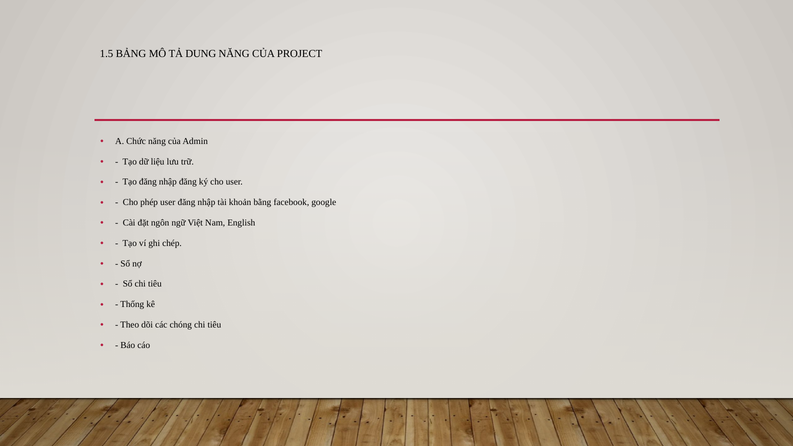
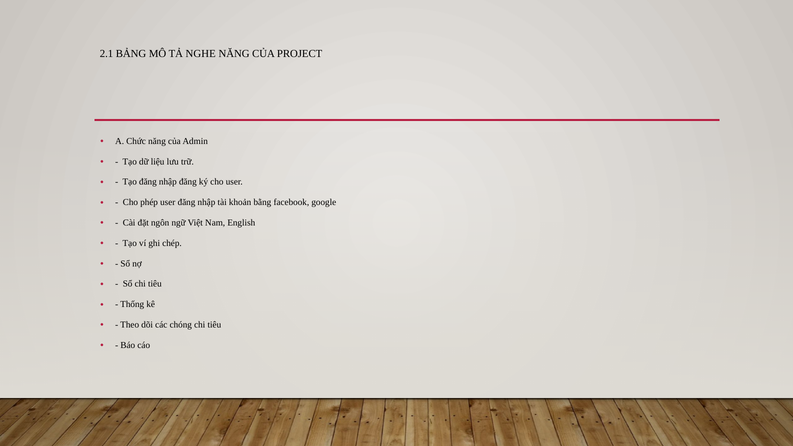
1.5: 1.5 -> 2.1
DUNG: DUNG -> NGHE
